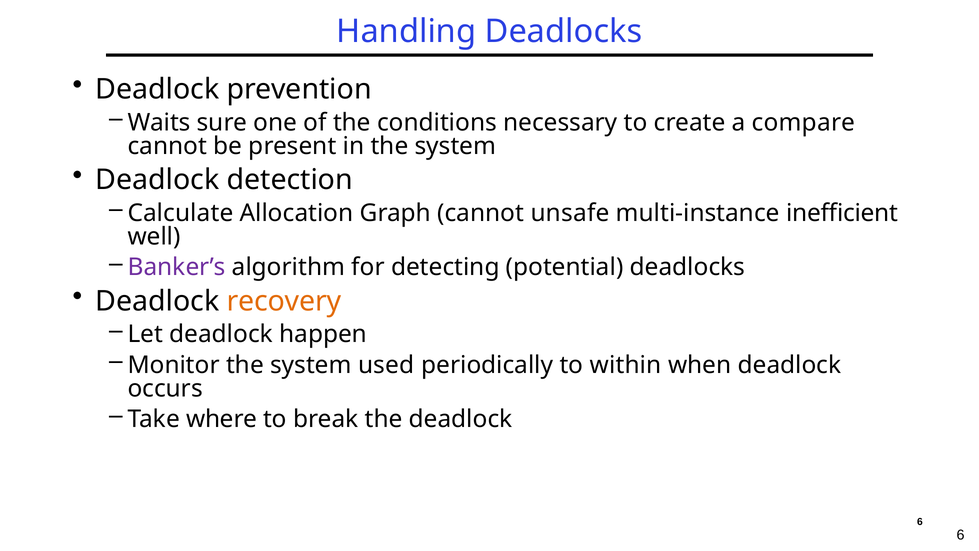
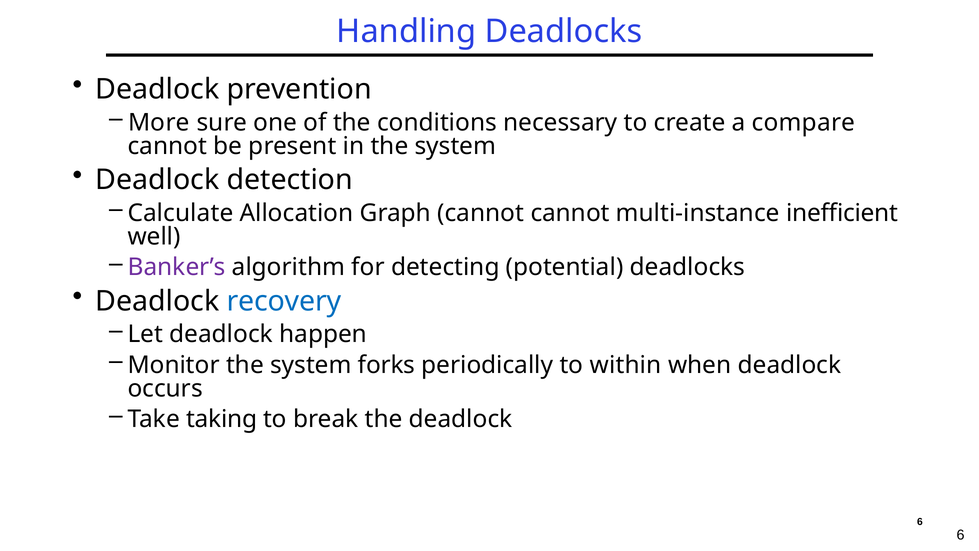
Waits: Waits -> More
cannot unsafe: unsafe -> cannot
recovery colour: orange -> blue
used: used -> forks
where: where -> taking
